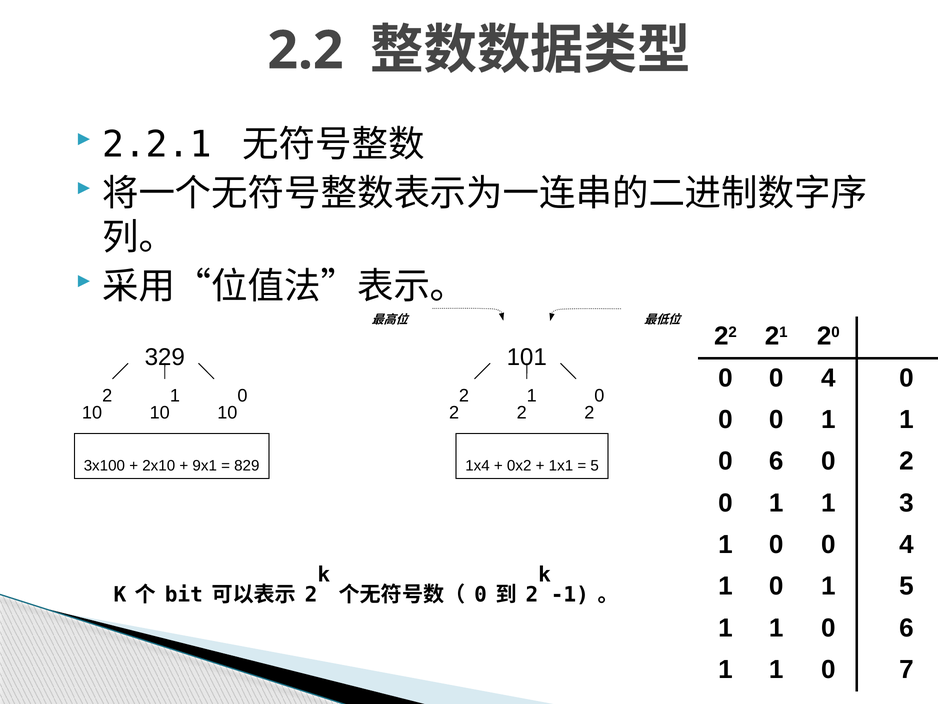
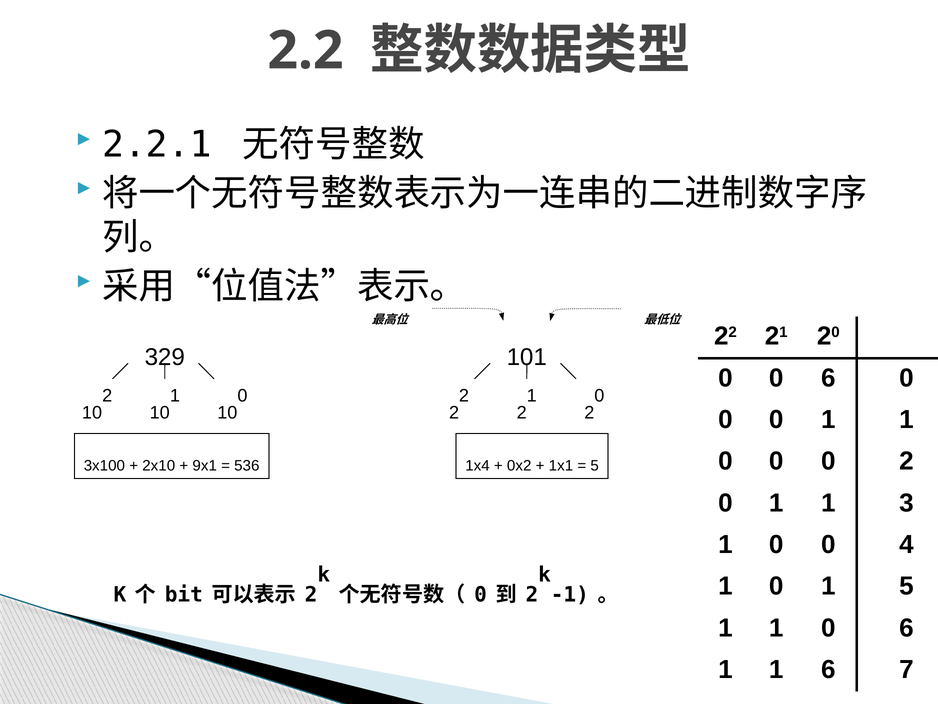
4 at (828, 378): 4 -> 6
6 at (776, 461): 6 -> 0
829: 829 -> 536
0 at (828, 669): 0 -> 6
